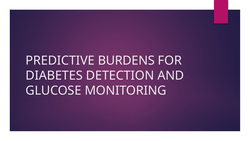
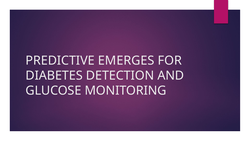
BURDENS: BURDENS -> EMERGES
